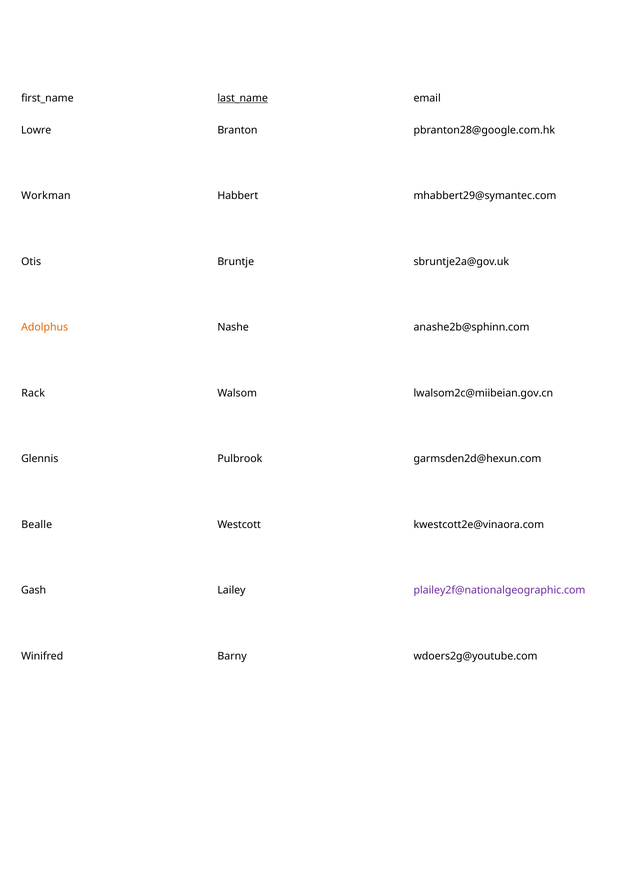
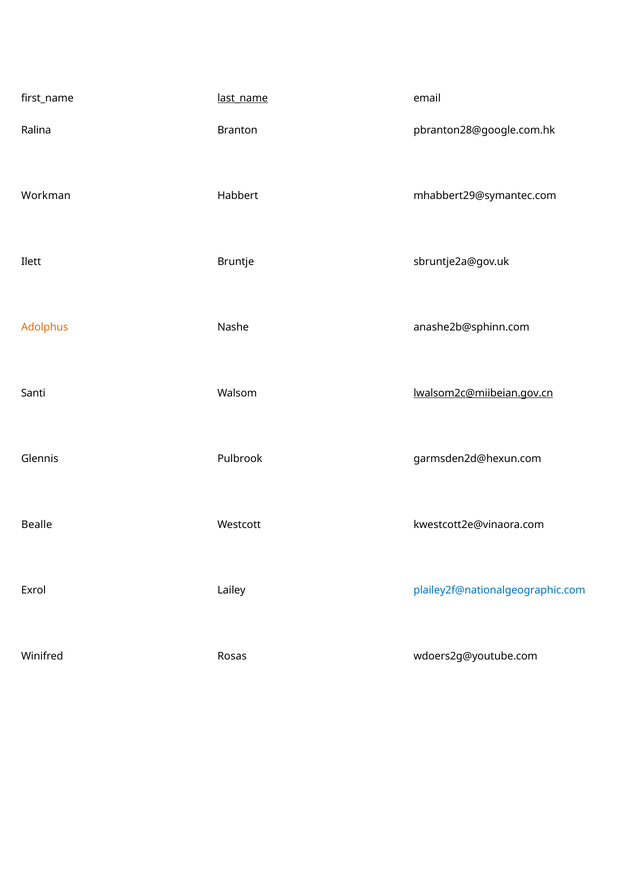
Lowre: Lowre -> Ralina
Otis: Otis -> Ilett
Rack: Rack -> Santi
lwalsom2c@miibeian.gov.cn underline: none -> present
Gash: Gash -> Exrol
plailey2f@nationalgeographic.com colour: purple -> blue
Barny: Barny -> Rosas
